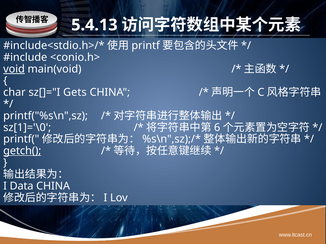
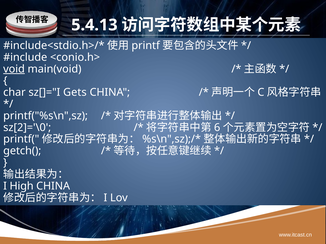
sz[1]='\0: sz[1]='\0 -> sz[2]='\0
getch( underline: present -> none
Data: Data -> High
